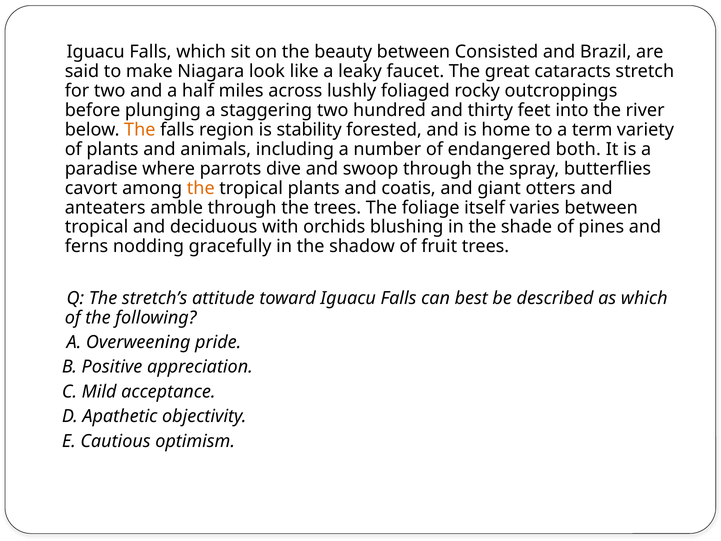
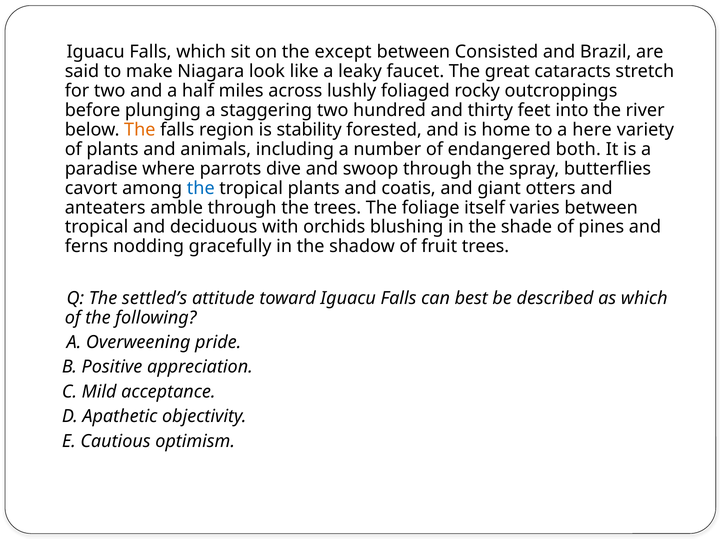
beauty: beauty -> except
term: term -> here
the at (201, 188) colour: orange -> blue
stretch’s: stretch’s -> settled’s
